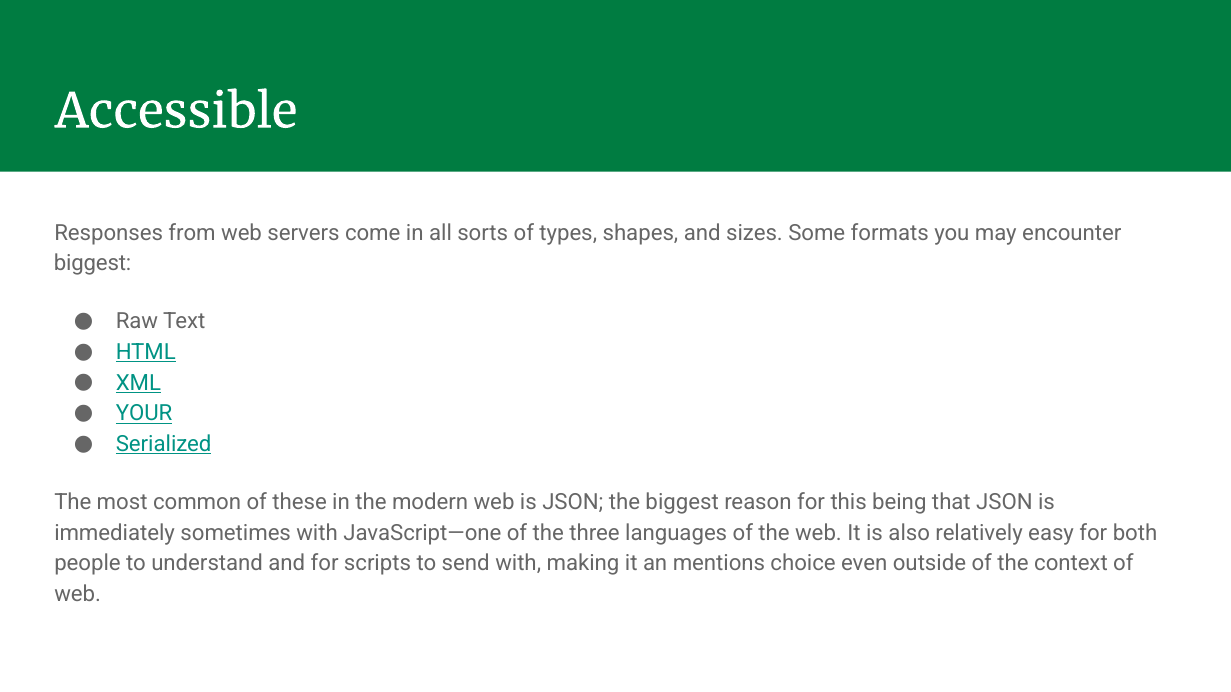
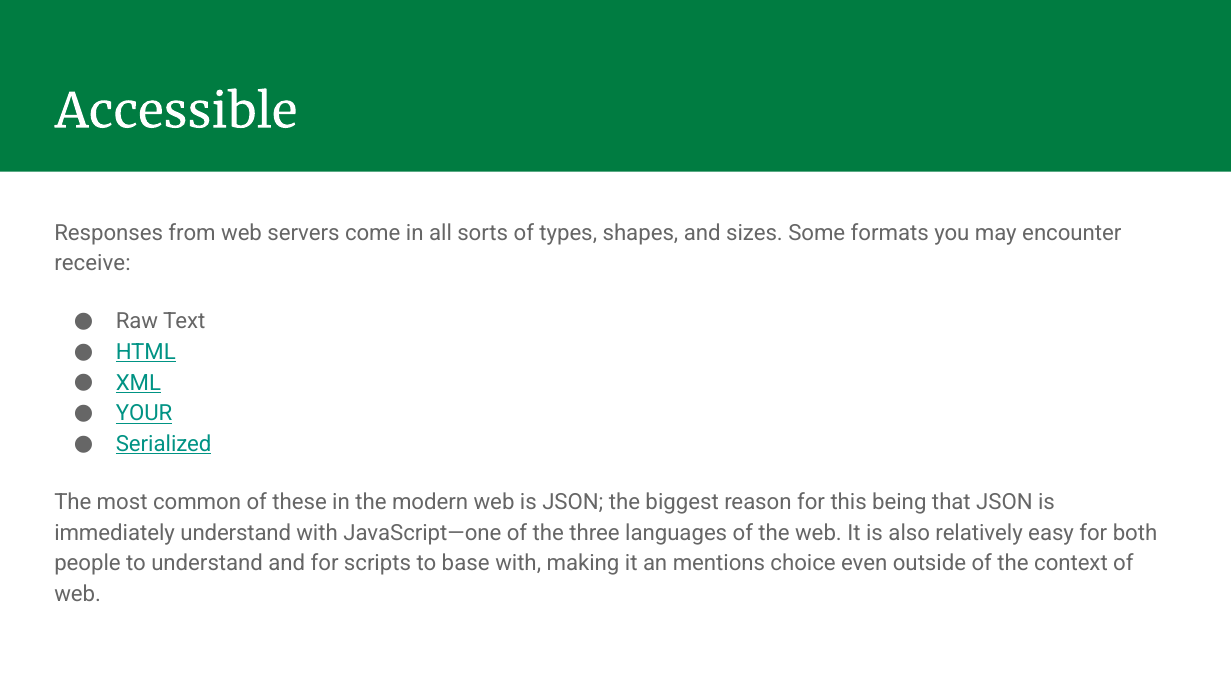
biggest at (93, 264): biggest -> receive
immediately sometimes: sometimes -> understand
send: send -> base
